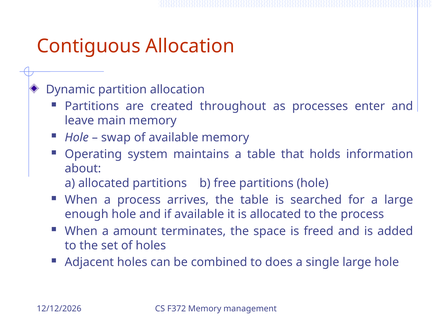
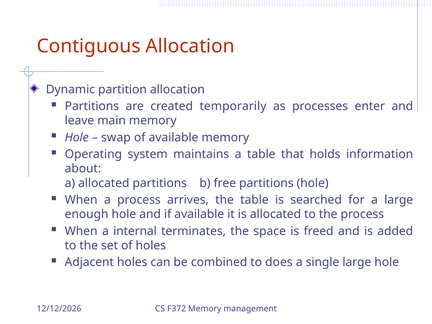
throughout: throughout -> temporarily
amount: amount -> internal
